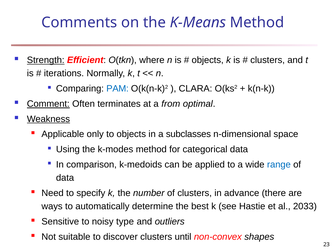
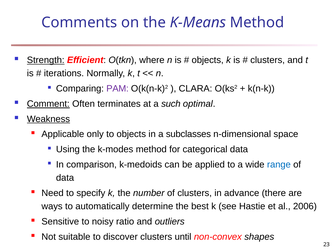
PAM colour: blue -> purple
from: from -> such
2033: 2033 -> 2006
type: type -> ratio
